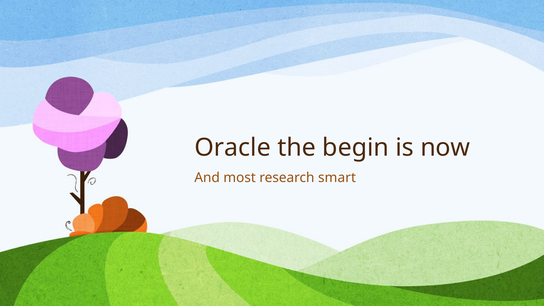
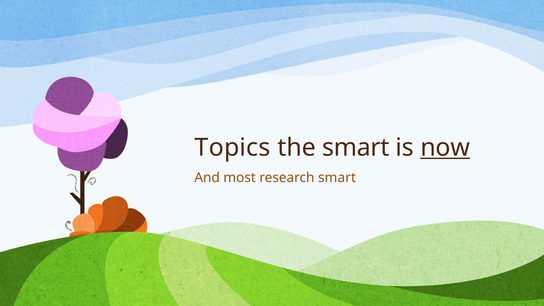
Oracle: Oracle -> Topics
the begin: begin -> smart
now underline: none -> present
